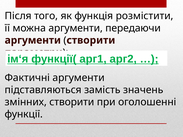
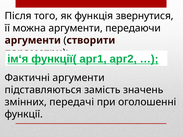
розмістити: розмістити -> звернутися
змінних створити: створити -> передачі
